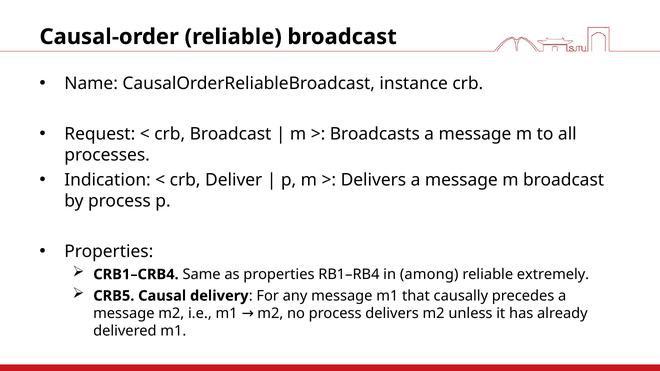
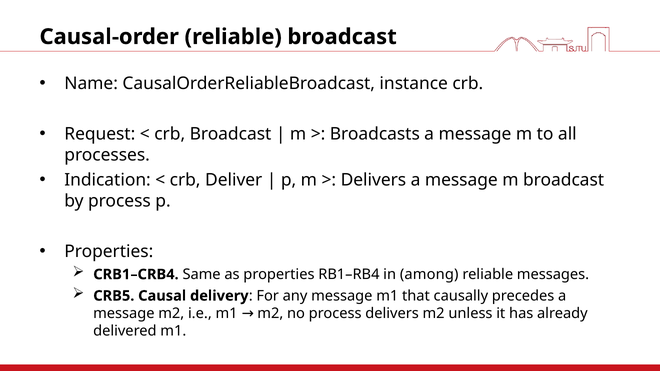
extremely: extremely -> messages
